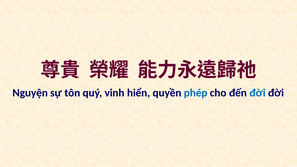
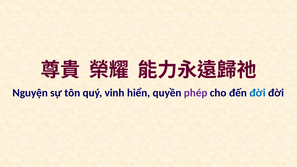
phép colour: blue -> purple
